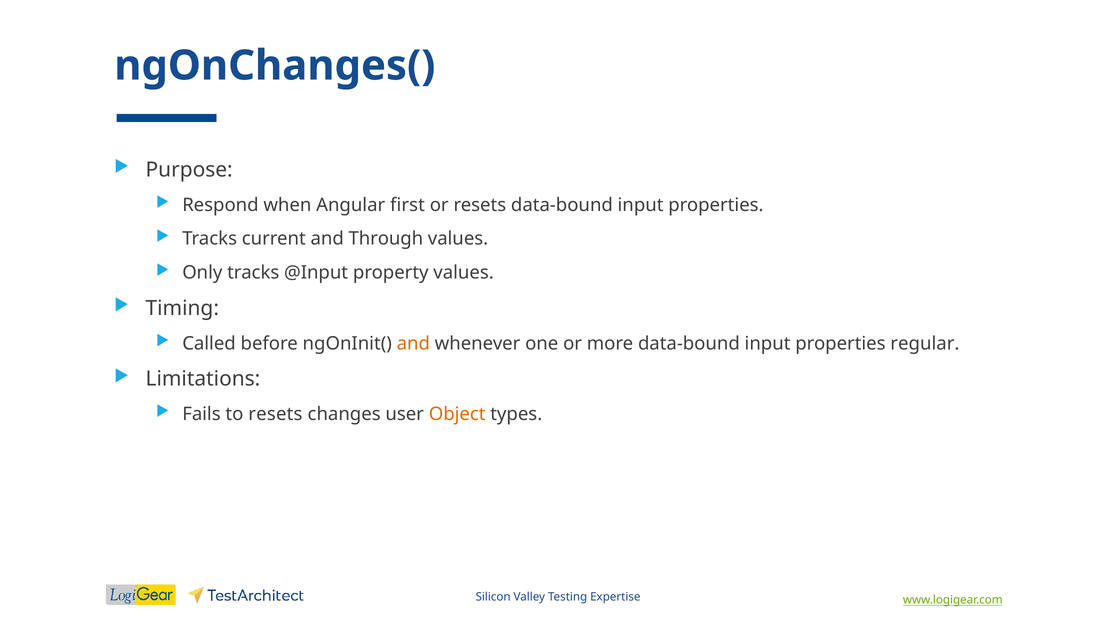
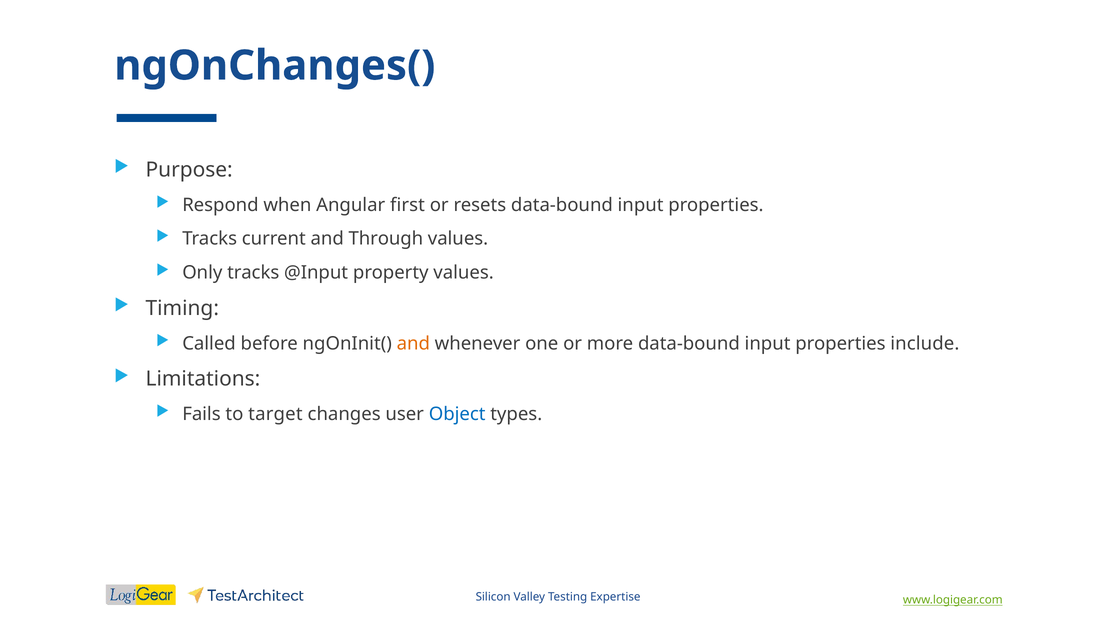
regular: regular -> include
to resets: resets -> target
Object colour: orange -> blue
